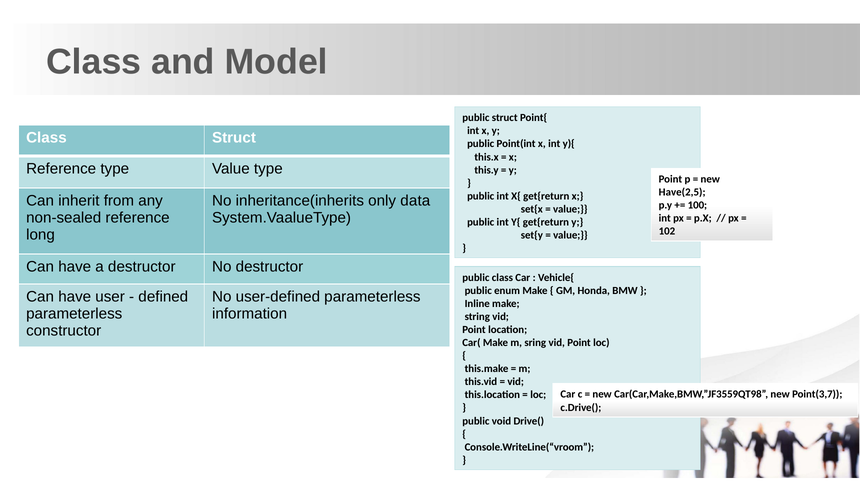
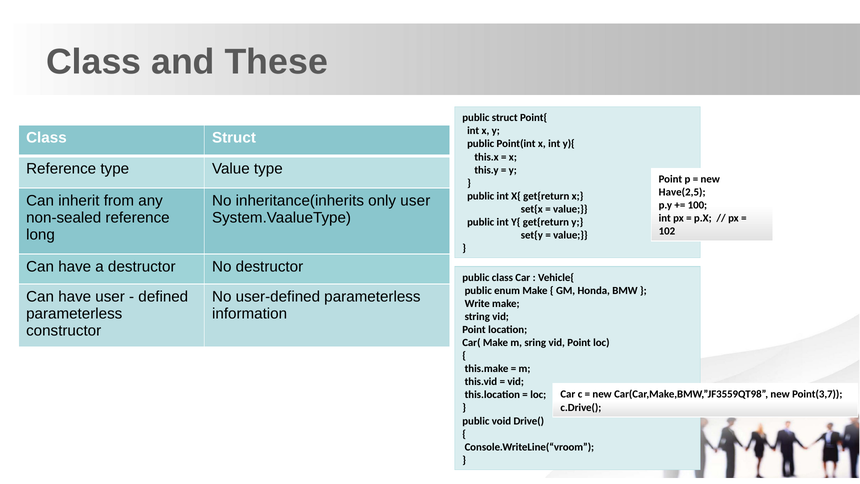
Model: Model -> These
only data: data -> user
Inline: Inline -> Write
